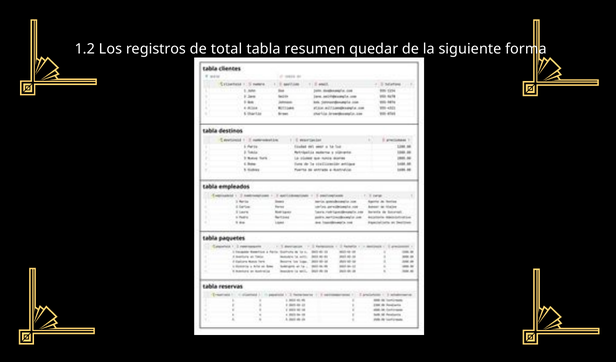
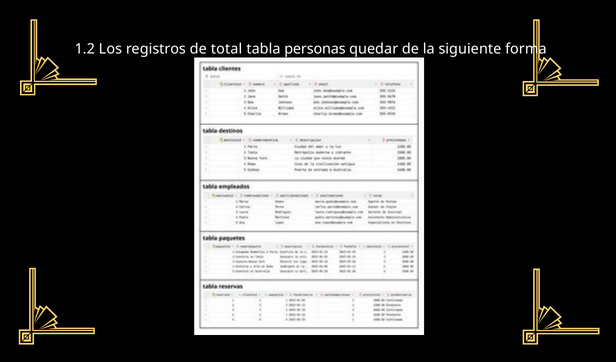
resumen: resumen -> personas
